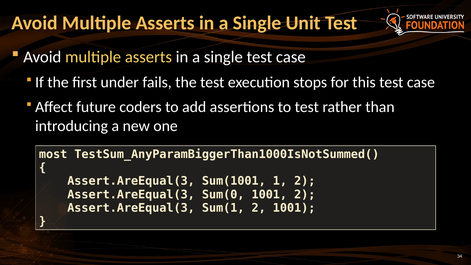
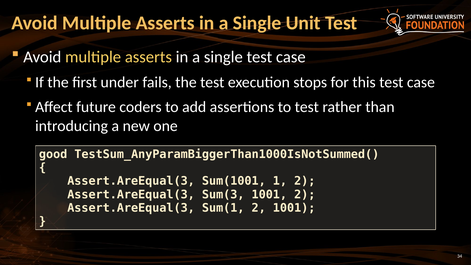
most: most -> good
Sum(0: Sum(0 -> Sum(3
